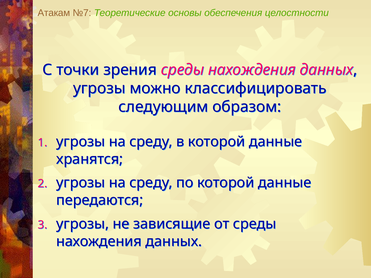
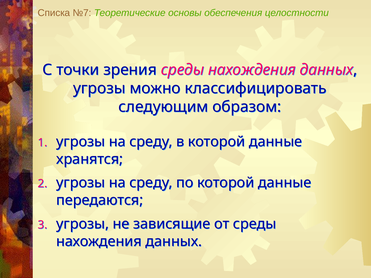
Атакам: Атакам -> Списка
